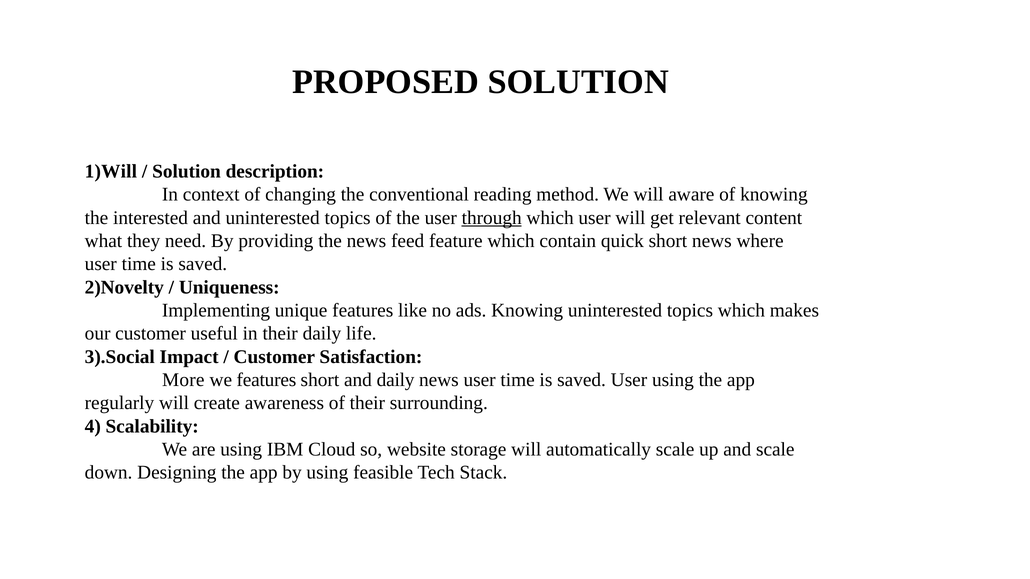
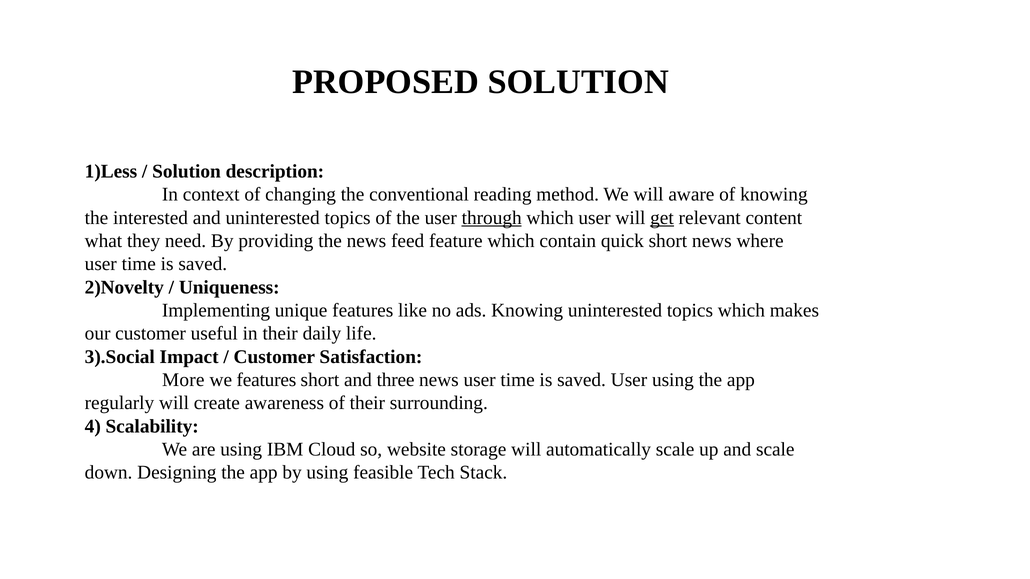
1)Will: 1)Will -> 1)Less
get underline: none -> present
and daily: daily -> three
